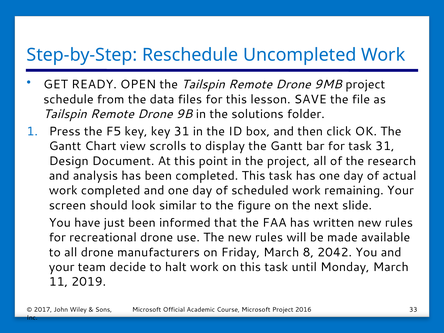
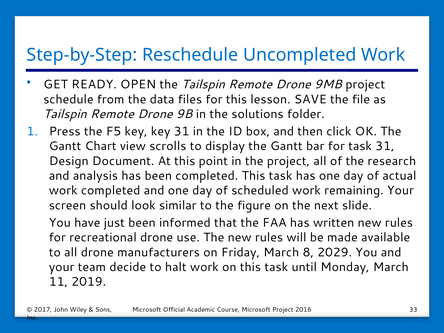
2042: 2042 -> 2029
